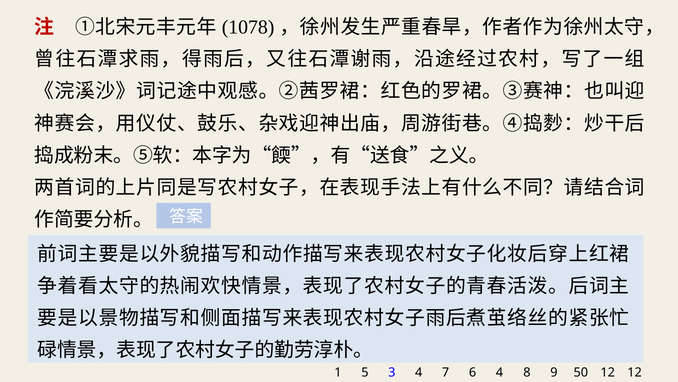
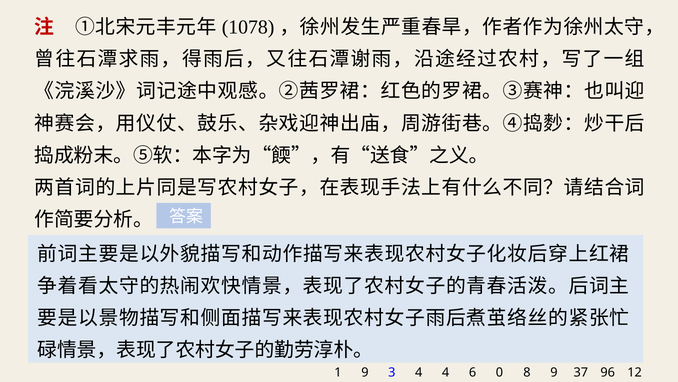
1 5: 5 -> 9
4 7: 7 -> 4
6 4: 4 -> 0
50: 50 -> 37
8 12: 12 -> 96
